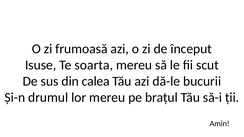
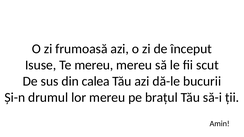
Te soarta: soarta -> mereu
